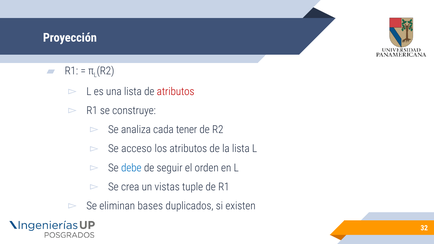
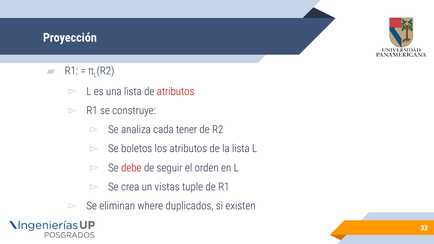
acceso: acceso -> boletos
debe colour: blue -> red
bases: bases -> where
